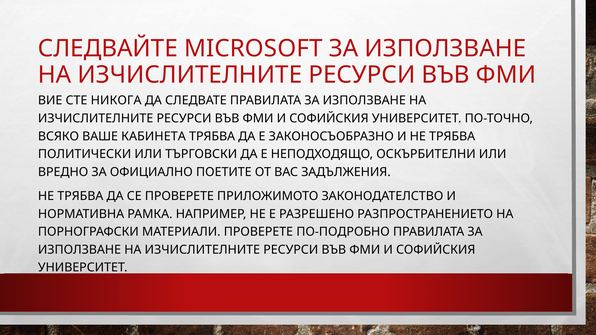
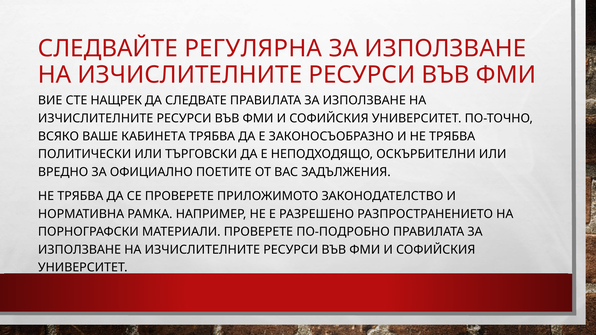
MICROSOFT: MICROSOFT -> РЕГУЛЯРНА
НИКОГА: НИКОГА -> НАЩРЕК
